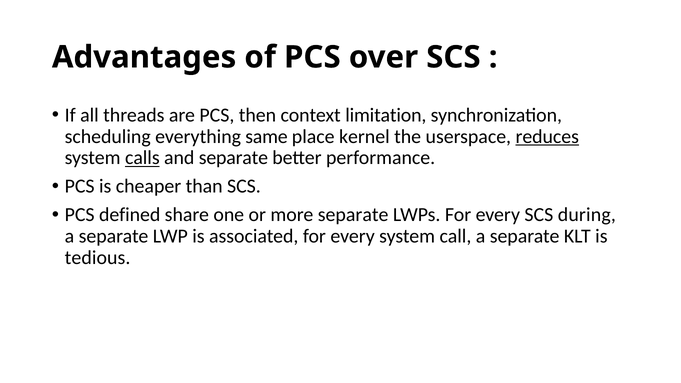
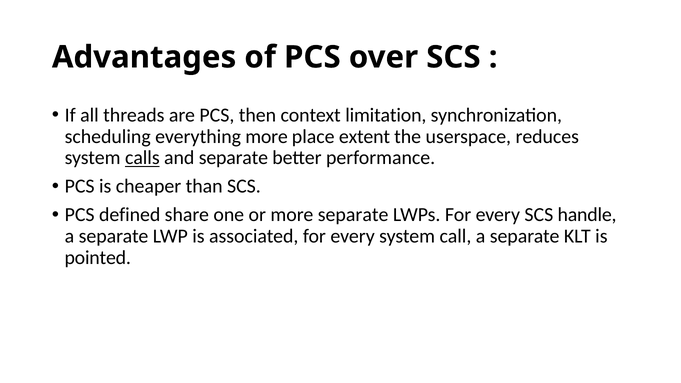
everything same: same -> more
kernel: kernel -> extent
reduces underline: present -> none
during: during -> handle
tedious: tedious -> pointed
